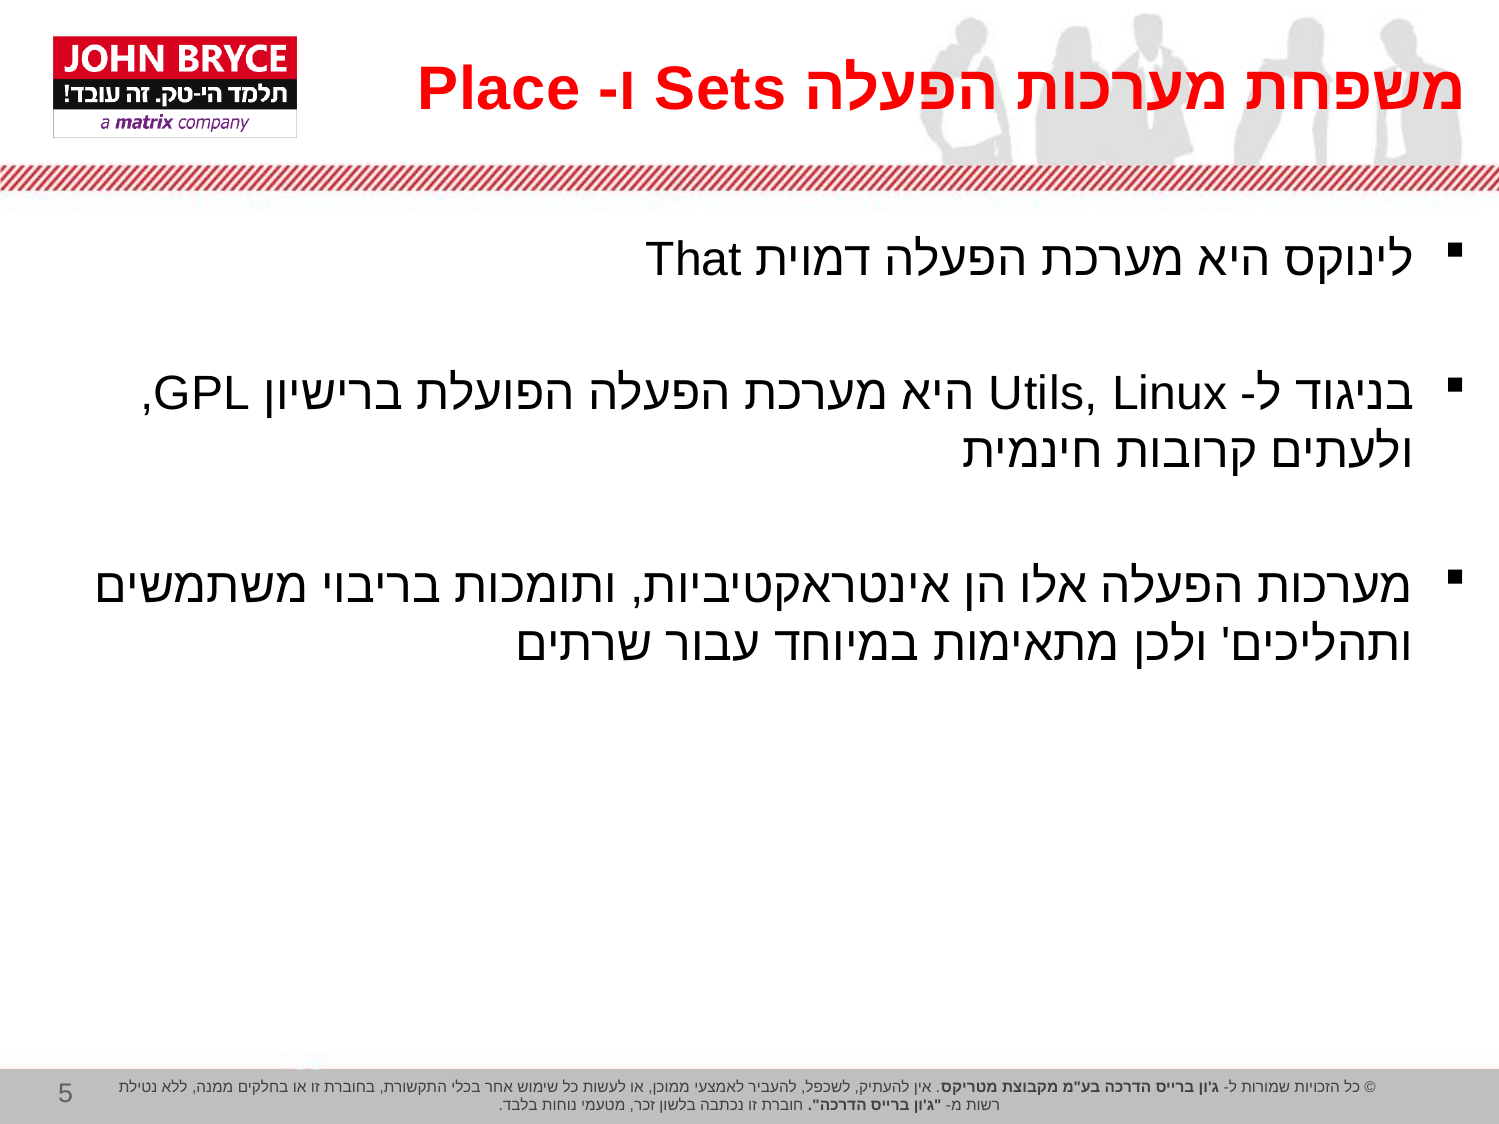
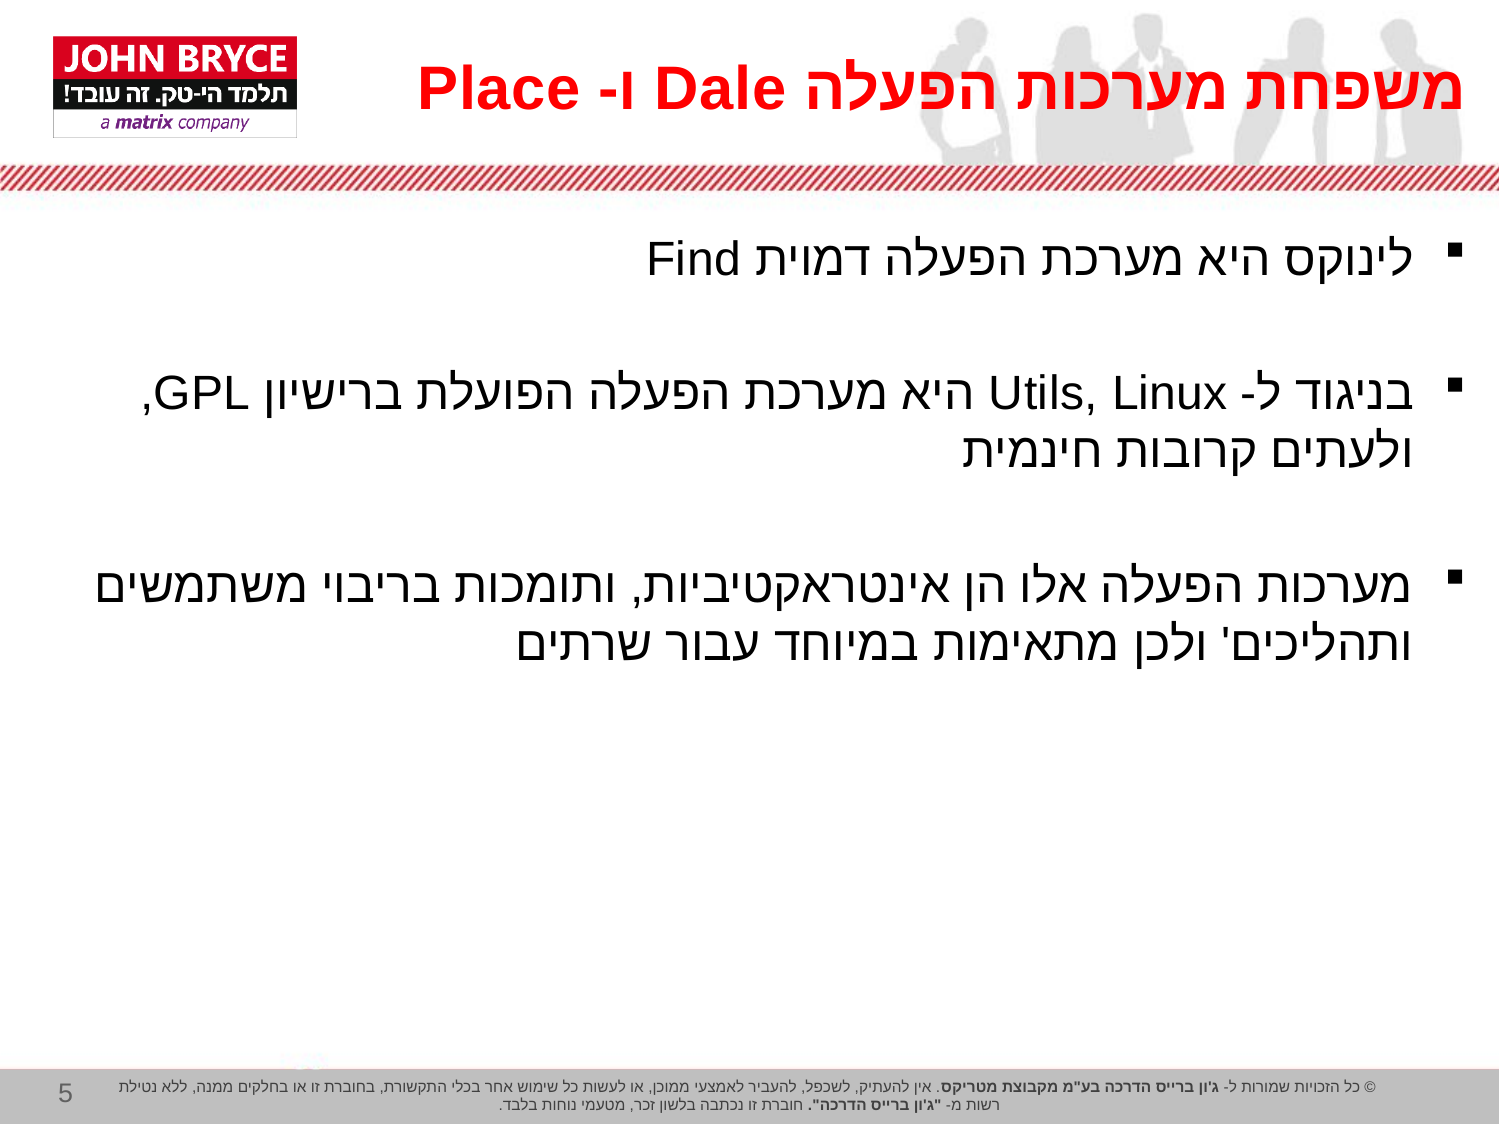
Sets: Sets -> Dale
That: That -> Find
